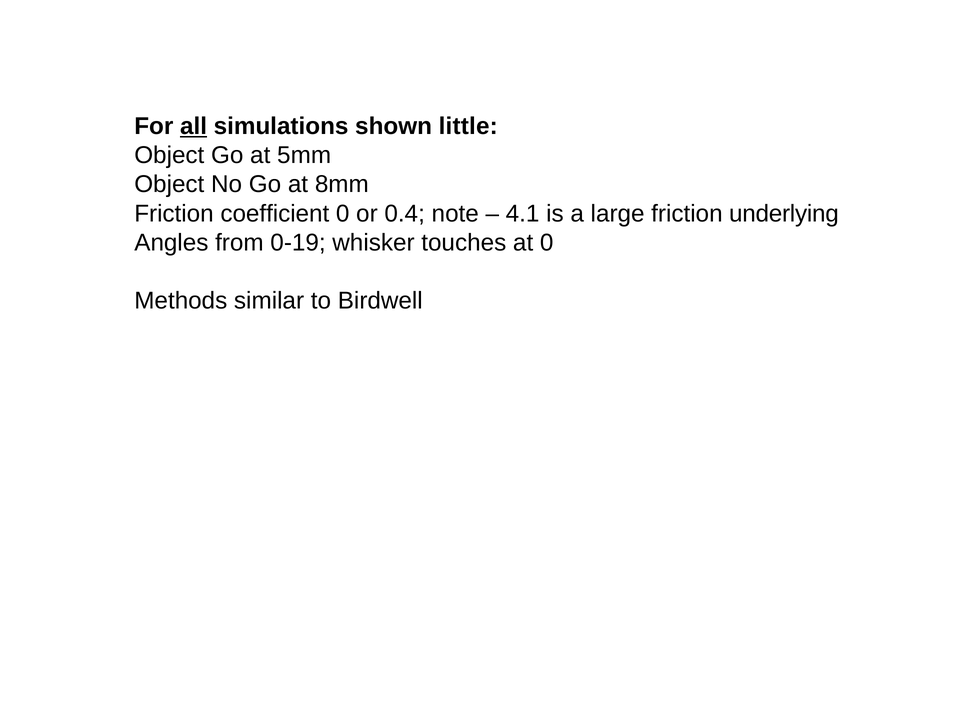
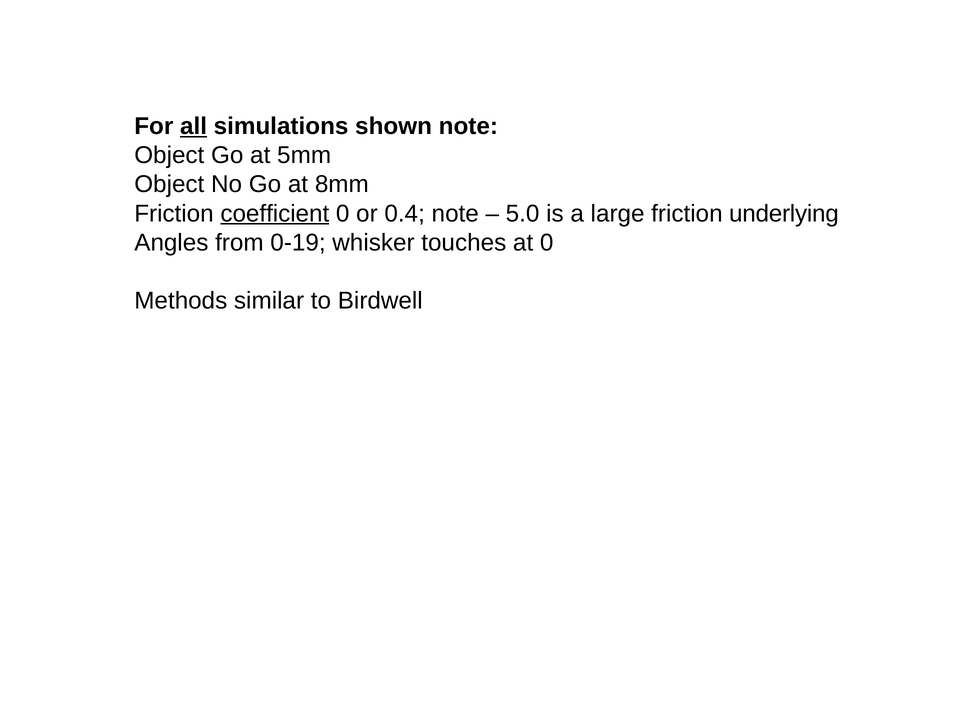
shown little: little -> note
coefficient underline: none -> present
4.1: 4.1 -> 5.0
